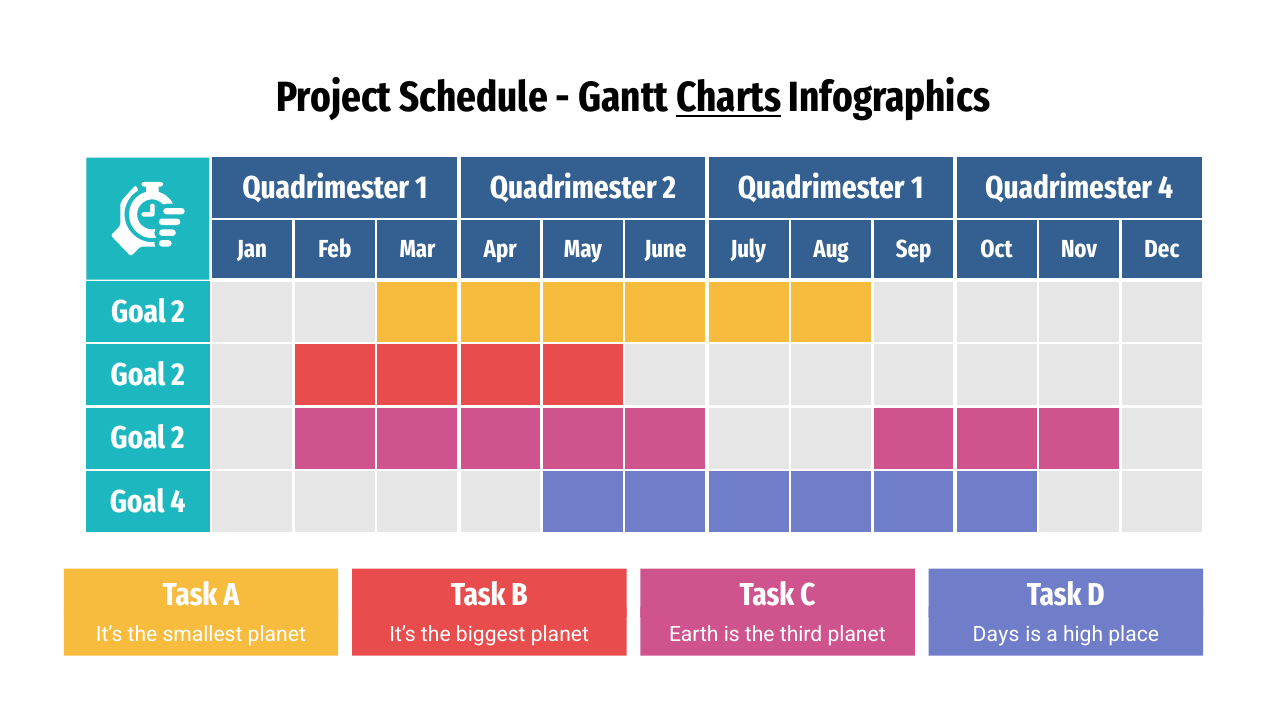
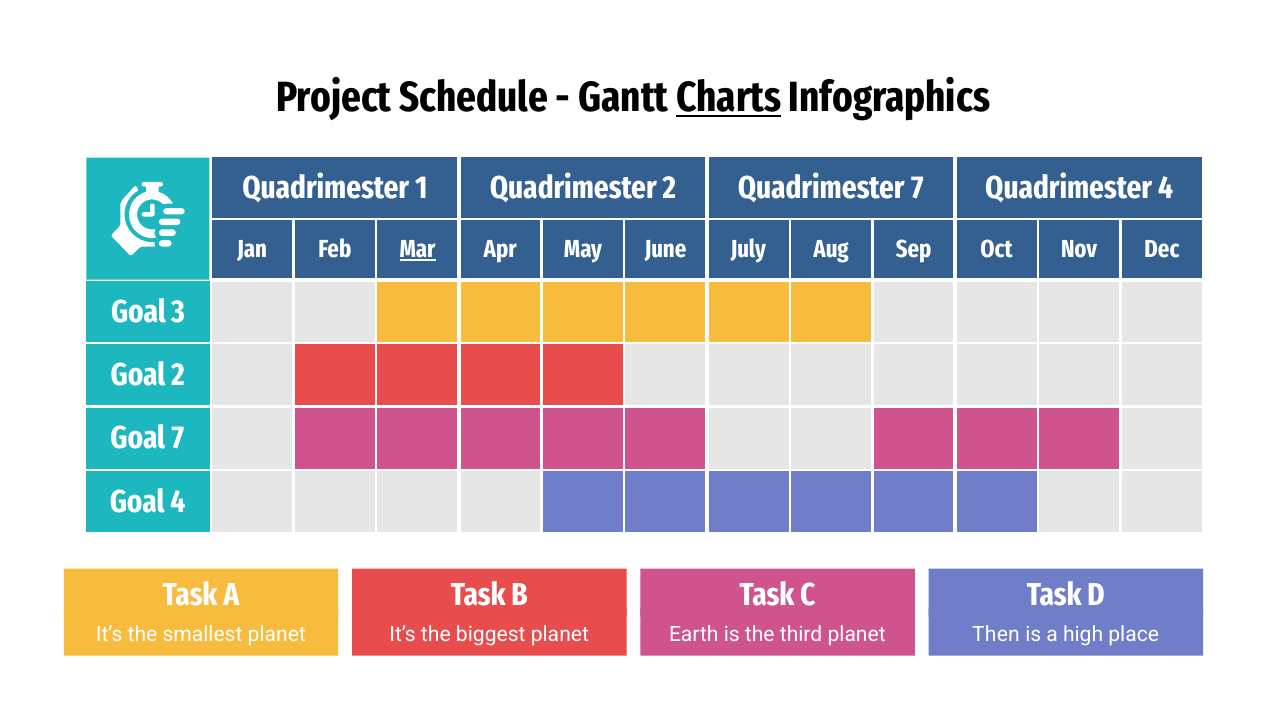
2 Quadrimester 1: 1 -> 7
Mar underline: none -> present
2 at (178, 312): 2 -> 3
2 at (178, 438): 2 -> 7
Days: Days -> Then
